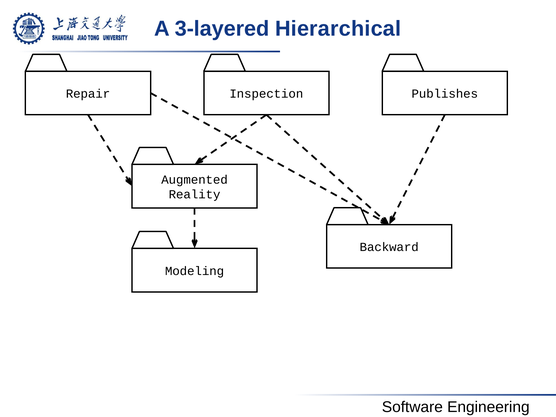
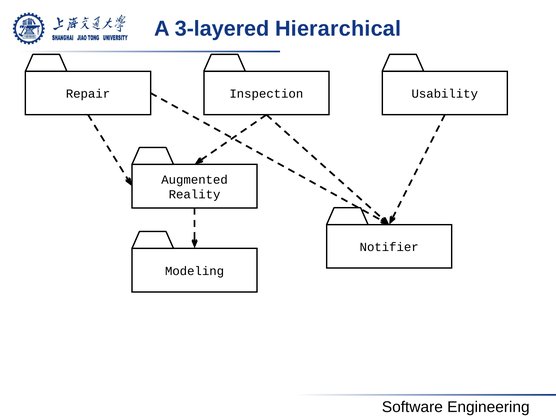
Publishes: Publishes -> Usability
Backward: Backward -> Notifier
